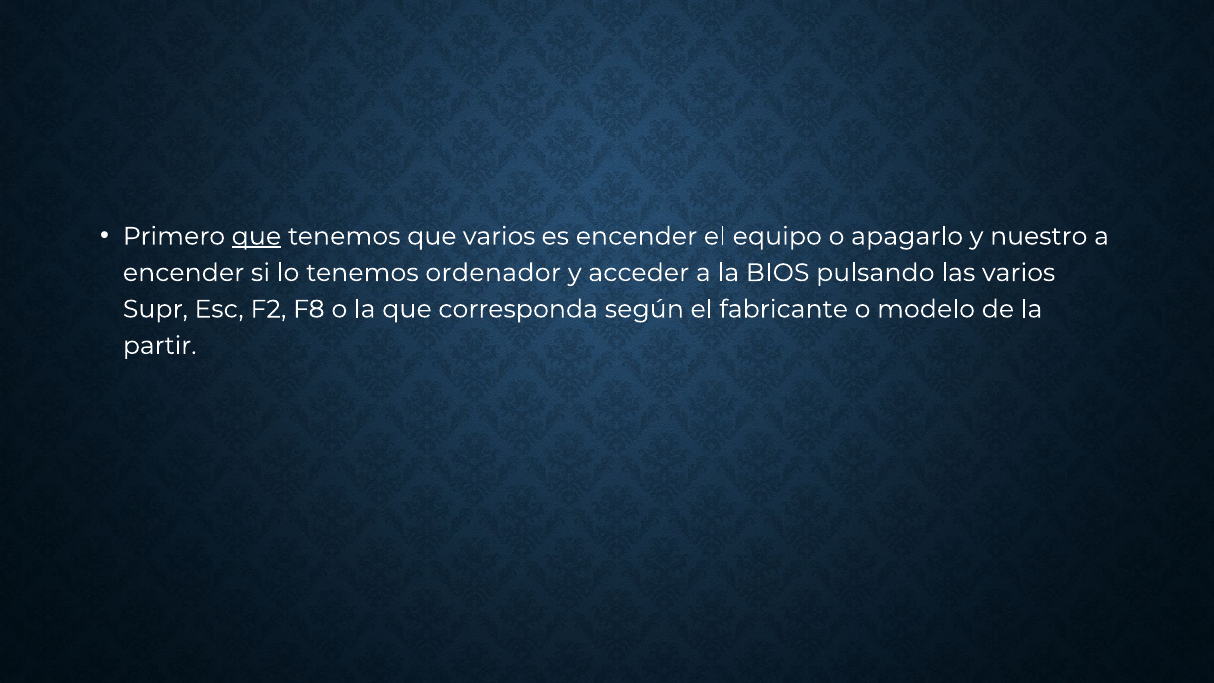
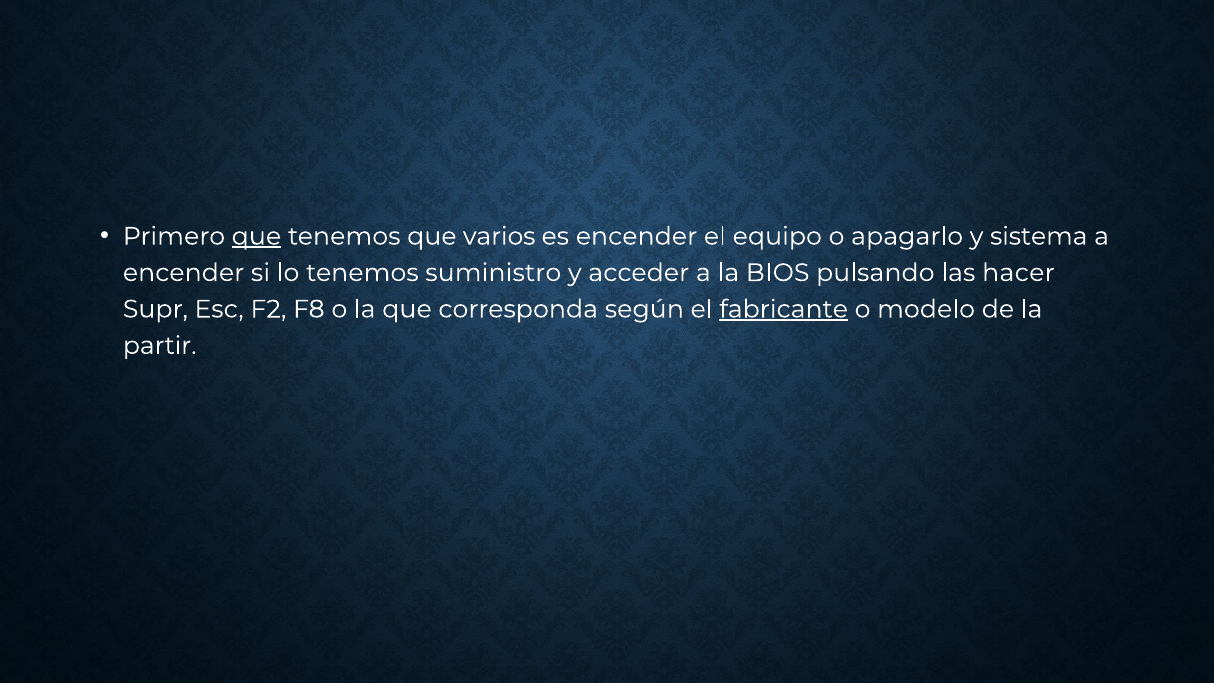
nuestro: nuestro -> sistema
ordenador: ordenador -> suministro
las varios: varios -> hacer
fabricante underline: none -> present
